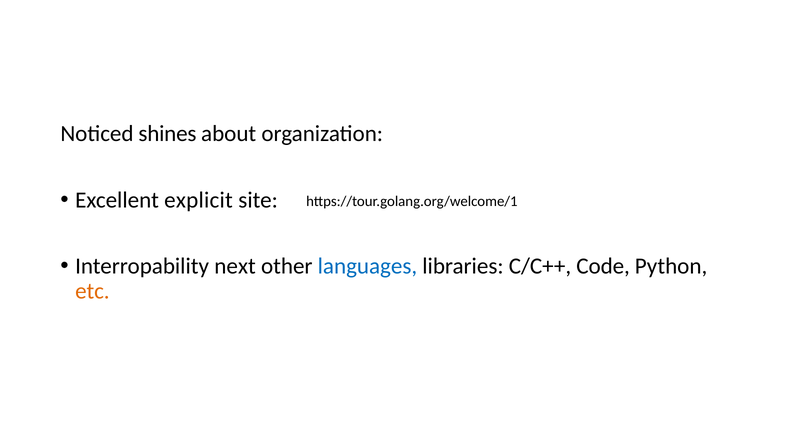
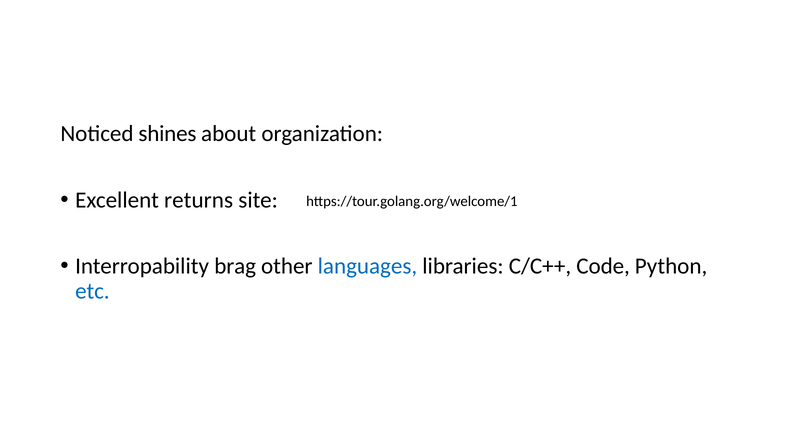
explicit: explicit -> returns
next: next -> brag
etc colour: orange -> blue
